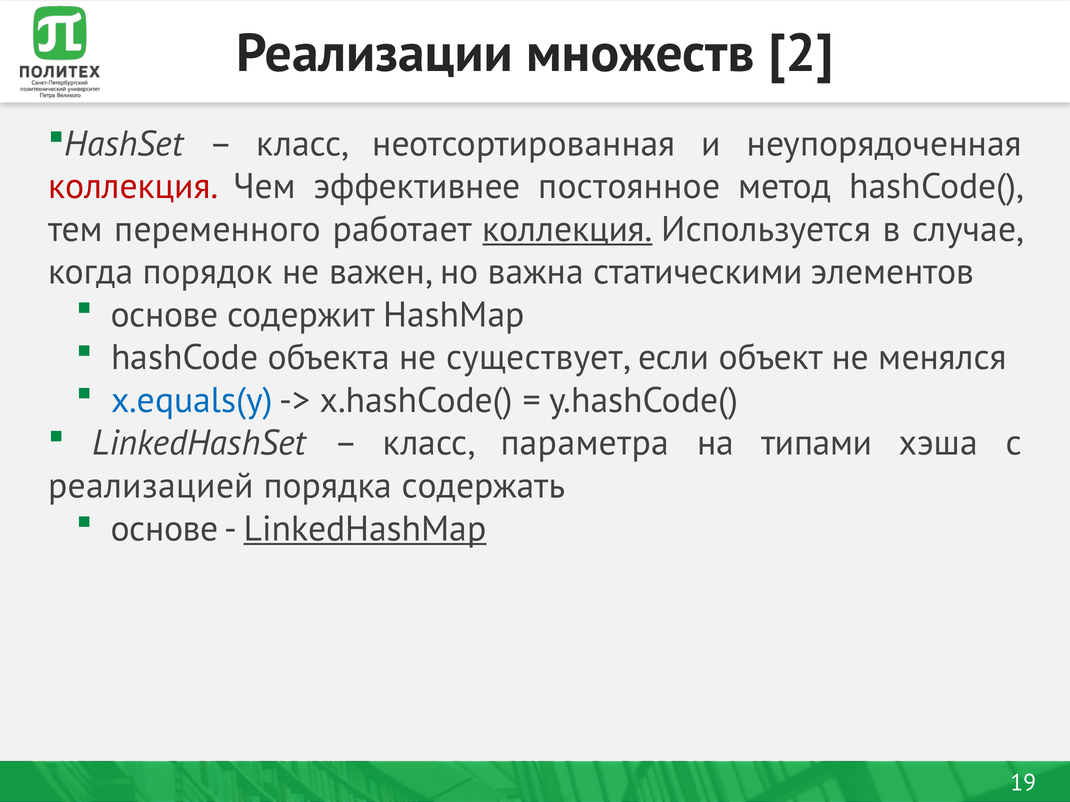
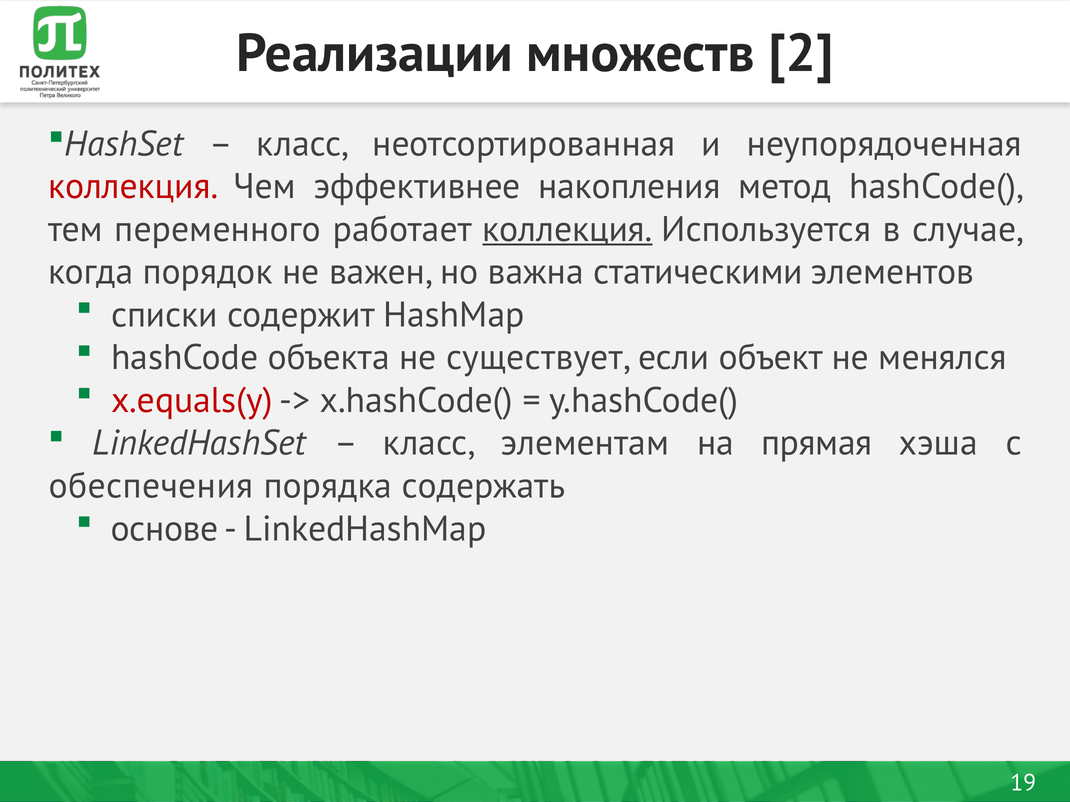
постоянное: постоянное -> накопления
основе at (164, 315): основе -> списки
x.equals(y colour: blue -> red
параметра: параметра -> элементам
типами: типами -> прямая
реализацией: реализацией -> обеспечения
LinkedHashMap underline: present -> none
